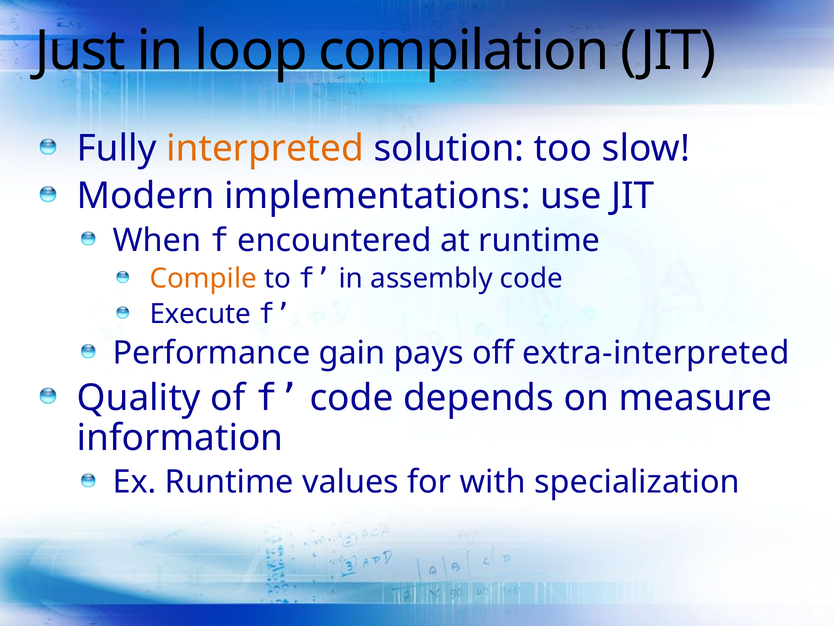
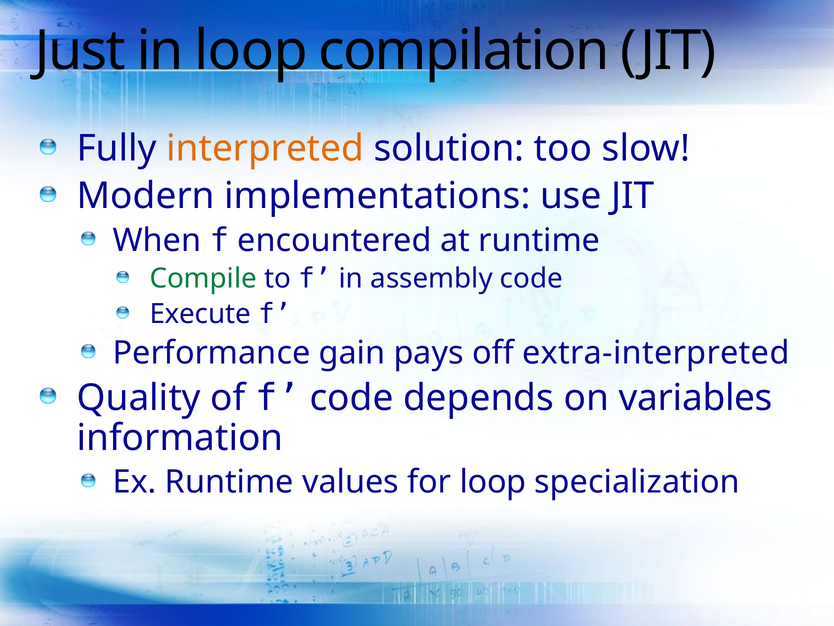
Compile colour: orange -> green
measure: measure -> variables
for with: with -> loop
